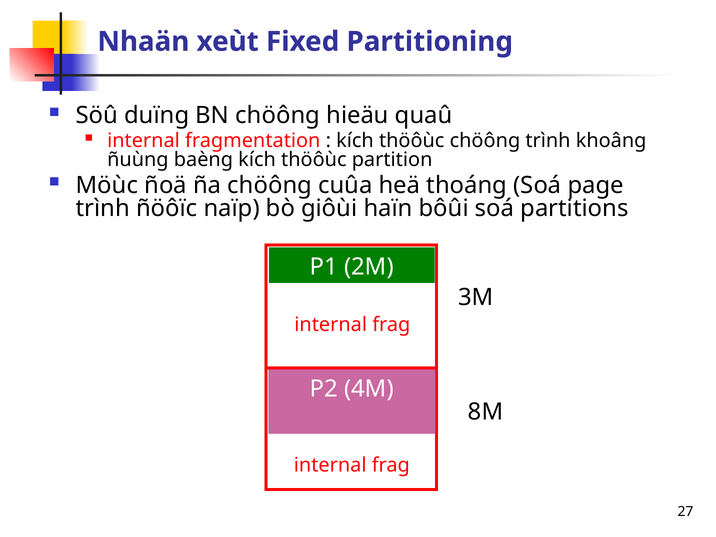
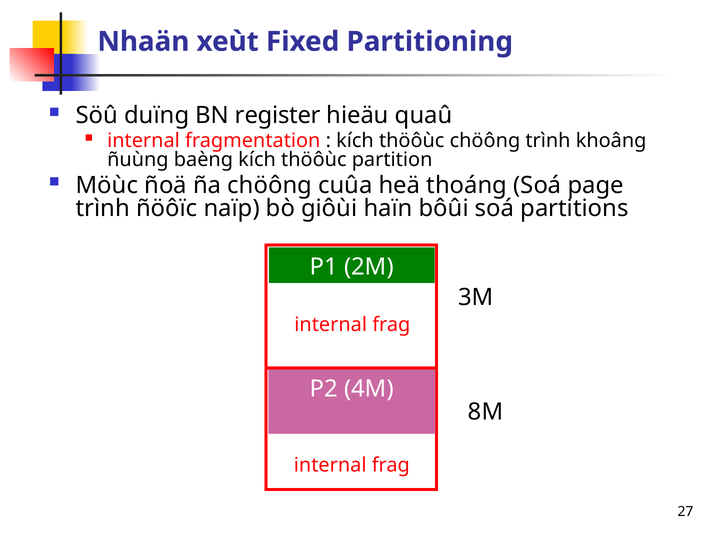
BN chöông: chöông -> register
